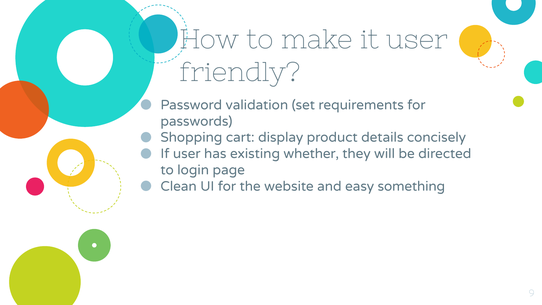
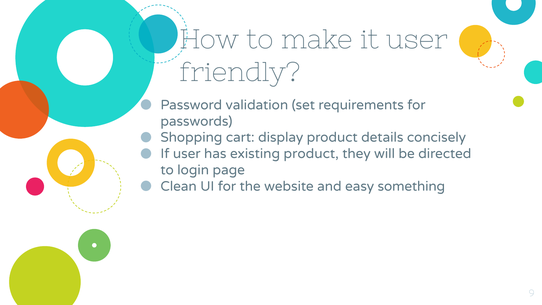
existing whether: whether -> product
